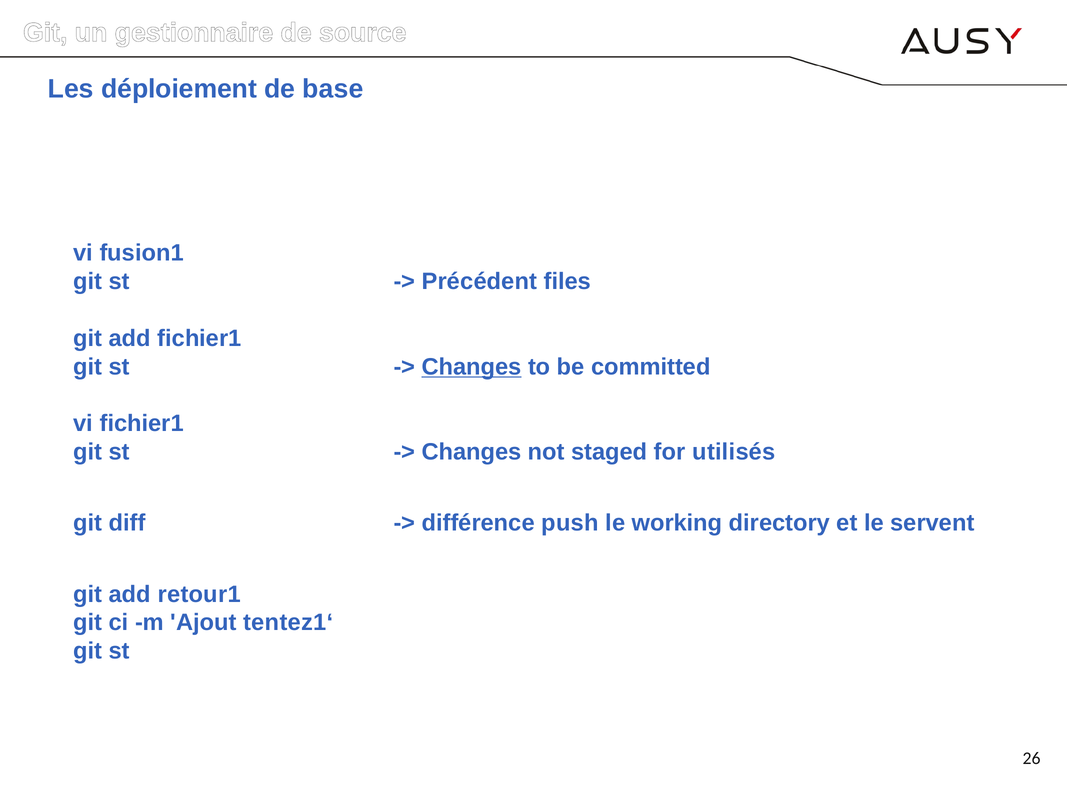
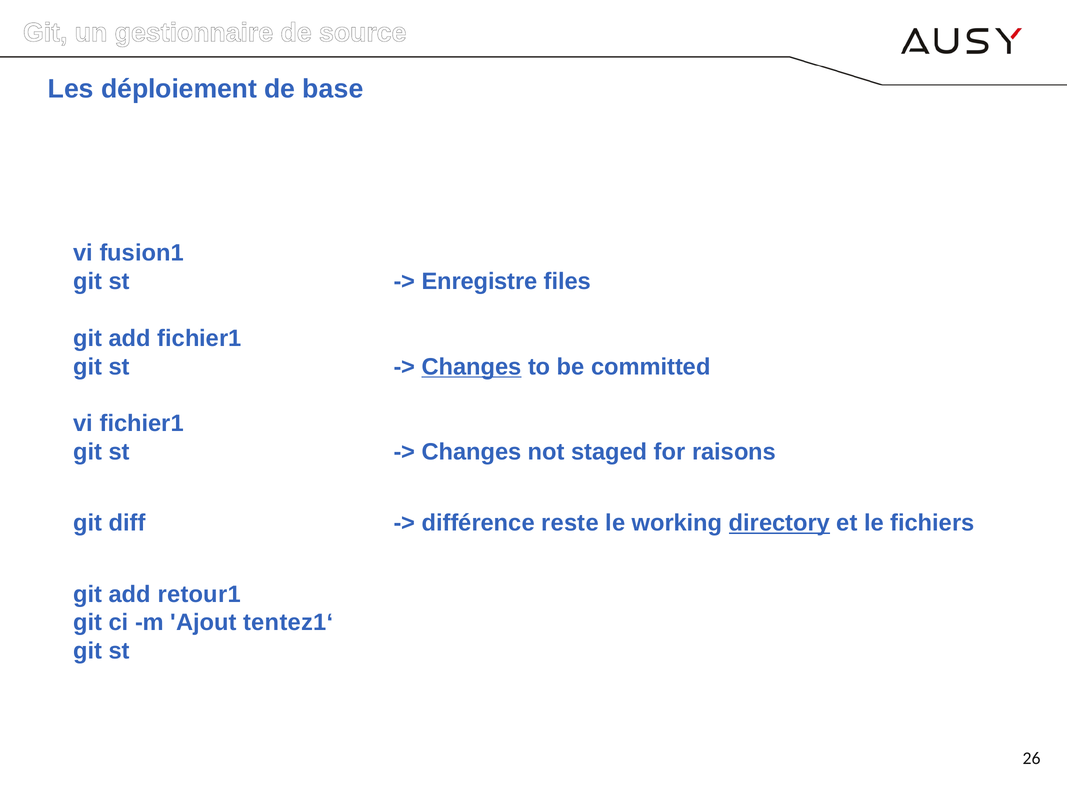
Précédent: Précédent -> Enregistre
utilisés: utilisés -> raisons
push: push -> reste
directory underline: none -> present
servent: servent -> fichiers
